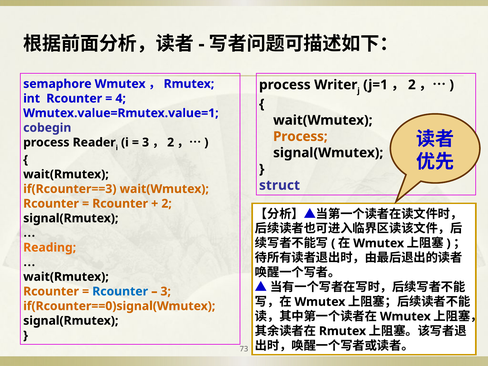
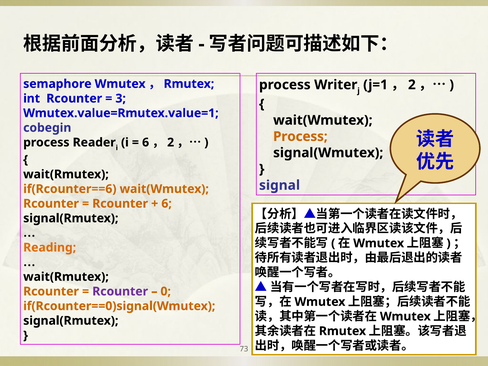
4: 4 -> 3
3 at (146, 142): 3 -> 6
struct: struct -> signal
if(Rcounter==3: if(Rcounter==3 -> if(Rcounter==6
2 at (167, 204): 2 -> 6
Rcounter at (120, 291) colour: blue -> purple
3 at (166, 291): 3 -> 0
